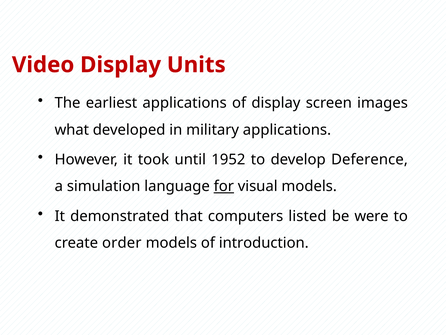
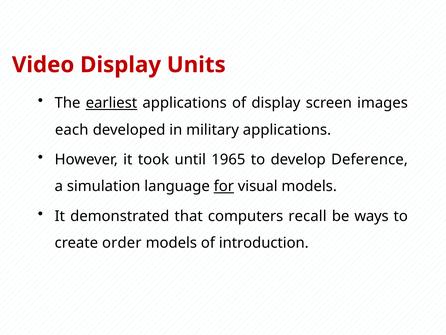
earliest underline: none -> present
what: what -> each
1952: 1952 -> 1965
listed: listed -> recall
were: were -> ways
